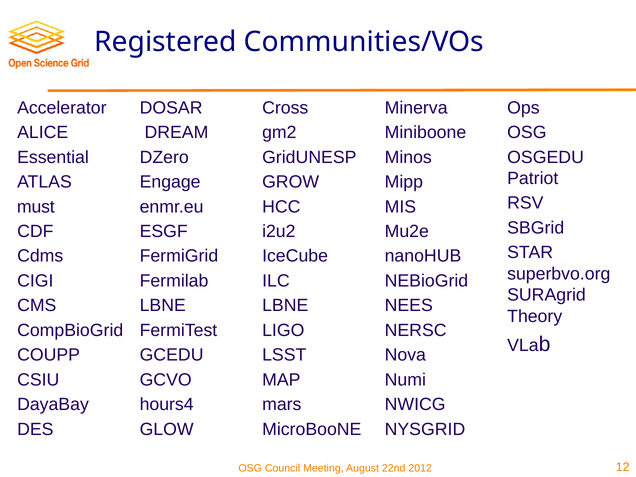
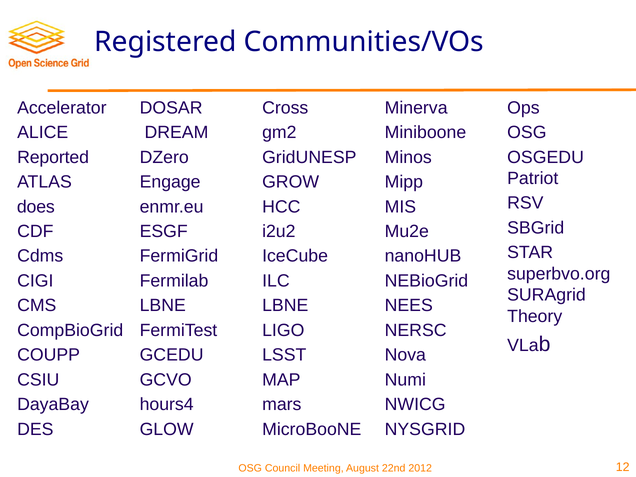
Essential: Essential -> Reported
must: must -> does
